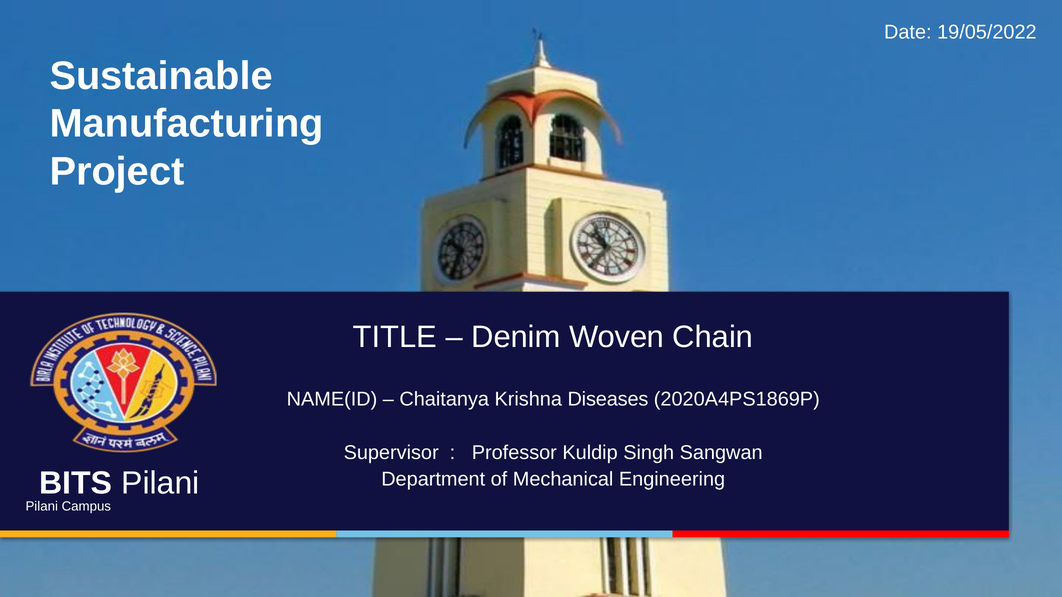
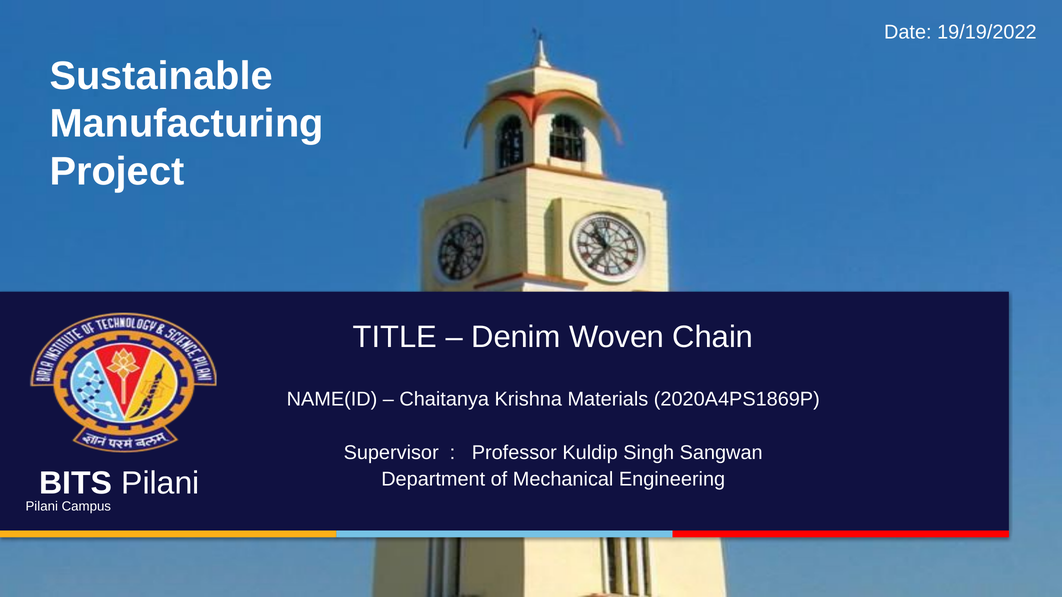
19/05/2022: 19/05/2022 -> 19/19/2022
Diseases: Diseases -> Materials
